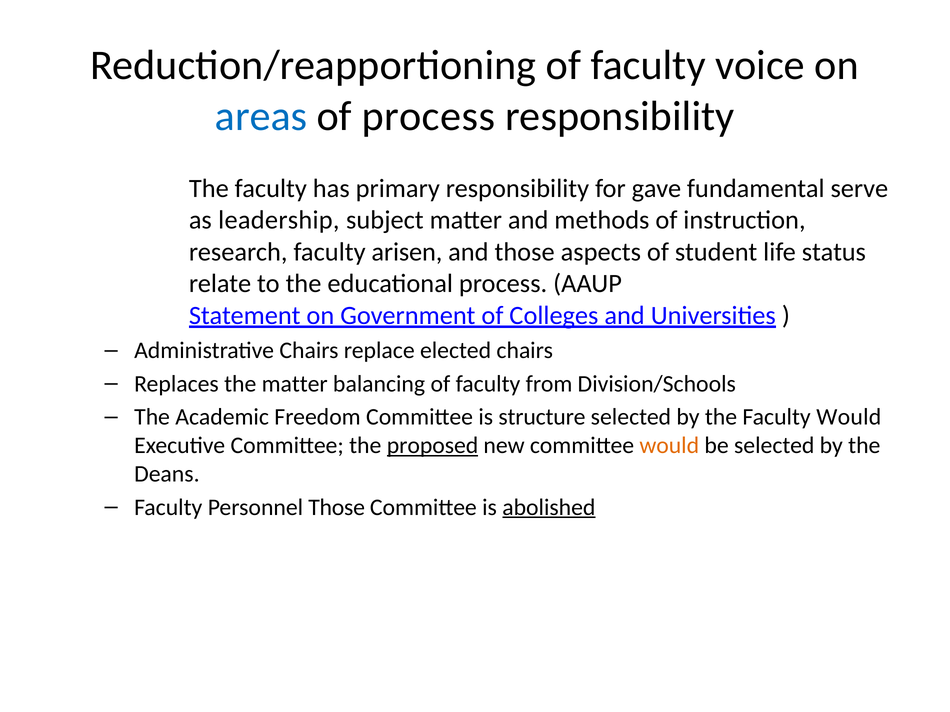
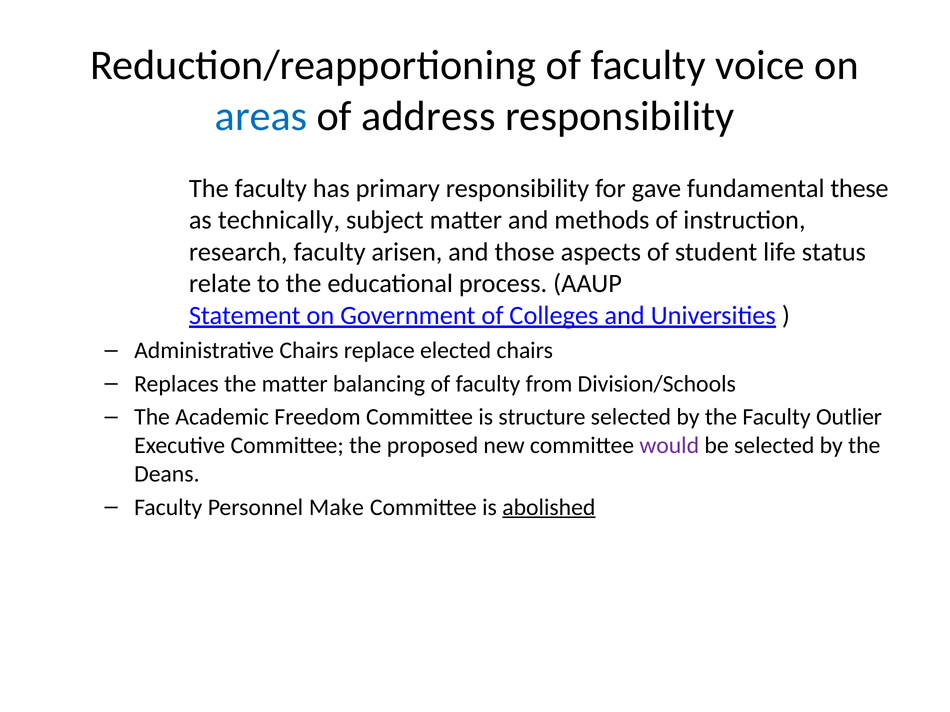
of process: process -> address
serve: serve -> these
leadership: leadership -> technically
Faculty Would: Would -> Outlier
proposed underline: present -> none
would at (669, 446) colour: orange -> purple
Personnel Those: Those -> Make
